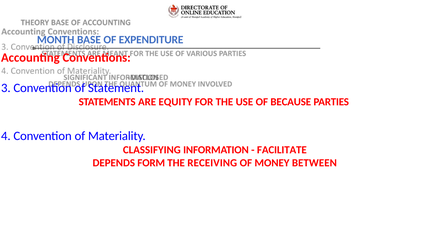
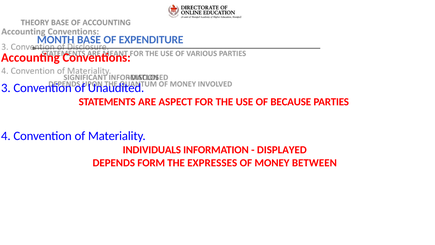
Statement: Statement -> Unaudited
EQUITY: EQUITY -> ASPECT
CLASSIFYING: CLASSIFYING -> INDIVIDUALS
FACILITATE: FACILITATE -> DISPLAYED
RECEIVING: RECEIVING -> EXPRESSES
